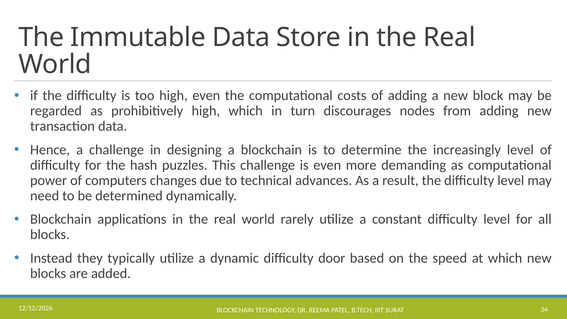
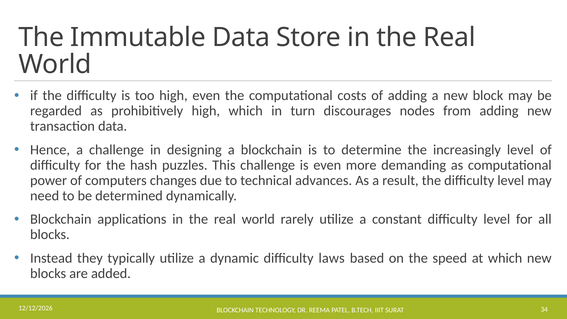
door: door -> laws
